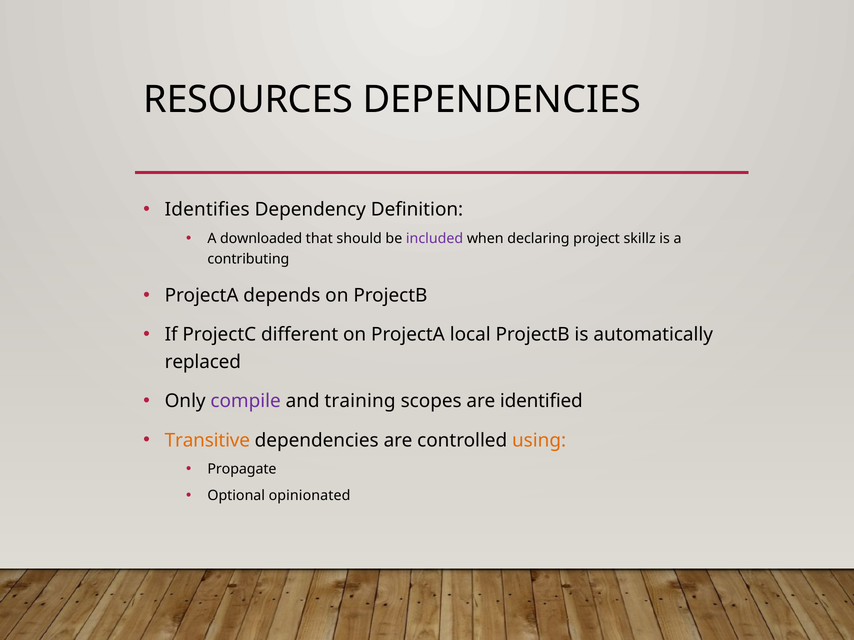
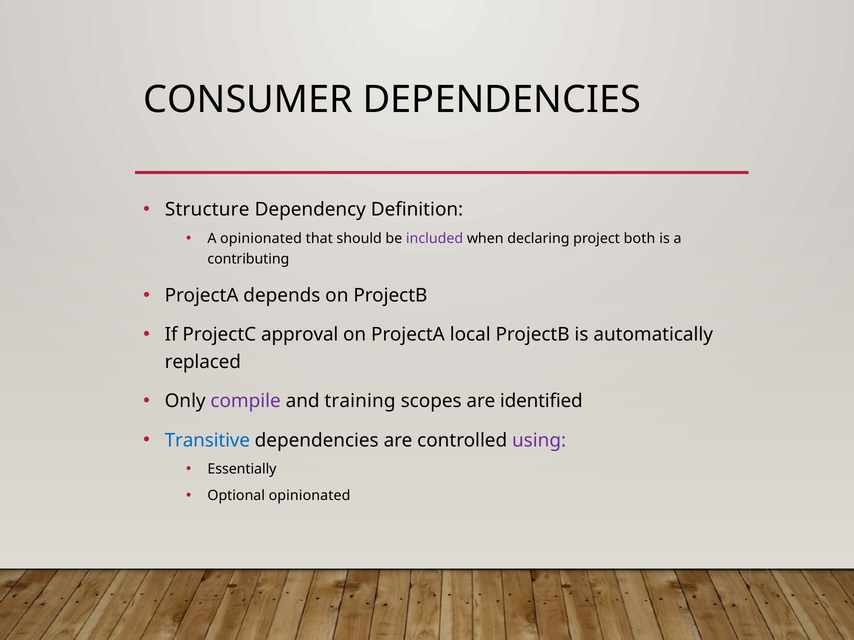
RESOURCES: RESOURCES -> CONSUMER
Identifies: Identifies -> Structure
A downloaded: downloaded -> opinionated
skillz: skillz -> both
different: different -> approval
Transitive colour: orange -> blue
using colour: orange -> purple
Propagate: Propagate -> Essentially
